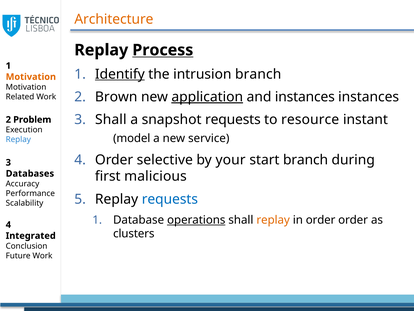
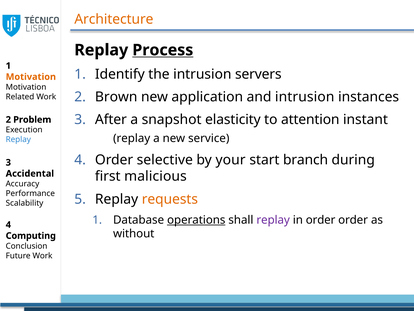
Identify underline: present -> none
intrusion branch: branch -> servers
application underline: present -> none
and instances: instances -> intrusion
3 Shall: Shall -> After
snapshot requests: requests -> elasticity
resource: resource -> attention
model at (132, 138): model -> replay
Databases: Databases -> Accidental
requests at (170, 199) colour: blue -> orange
replay at (273, 220) colour: orange -> purple
clusters: clusters -> without
Integrated: Integrated -> Computing
